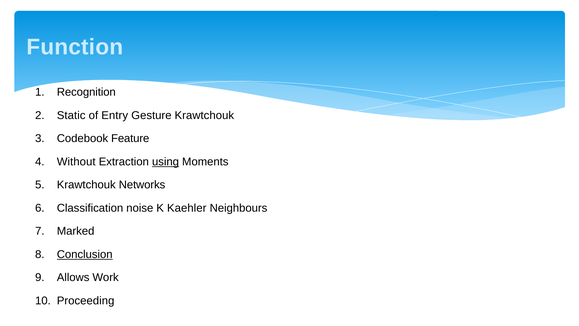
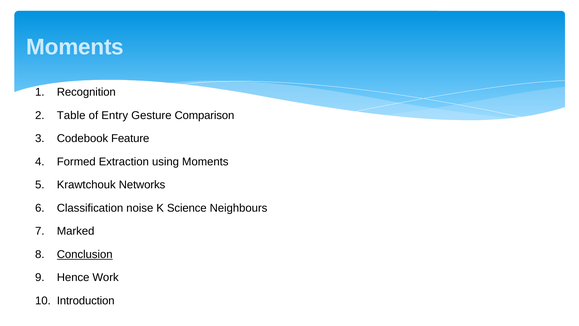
Function at (75, 47): Function -> Moments
Static: Static -> Table
Gesture Krawtchouk: Krawtchouk -> Comparison
Without: Without -> Formed
using underline: present -> none
Kaehler: Kaehler -> Science
Allows: Allows -> Hence
Proceeding: Proceeding -> Introduction
